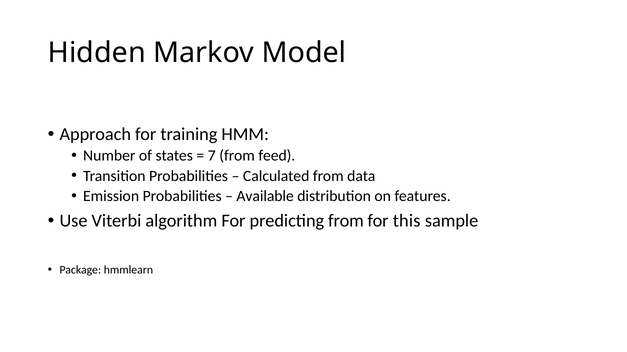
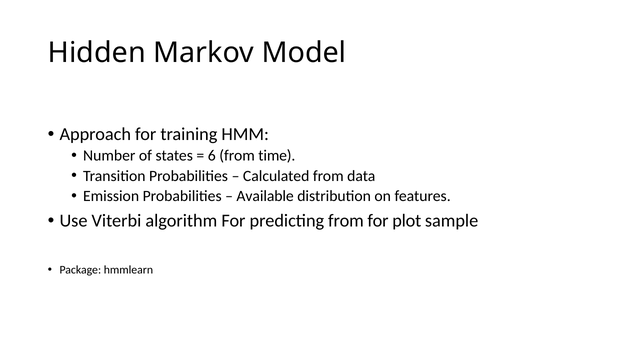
7: 7 -> 6
feed: feed -> time
this: this -> plot
